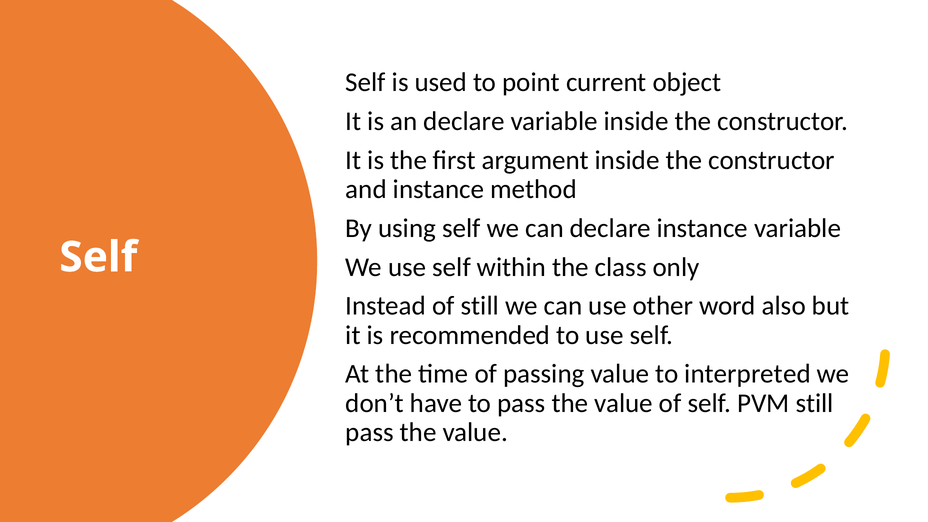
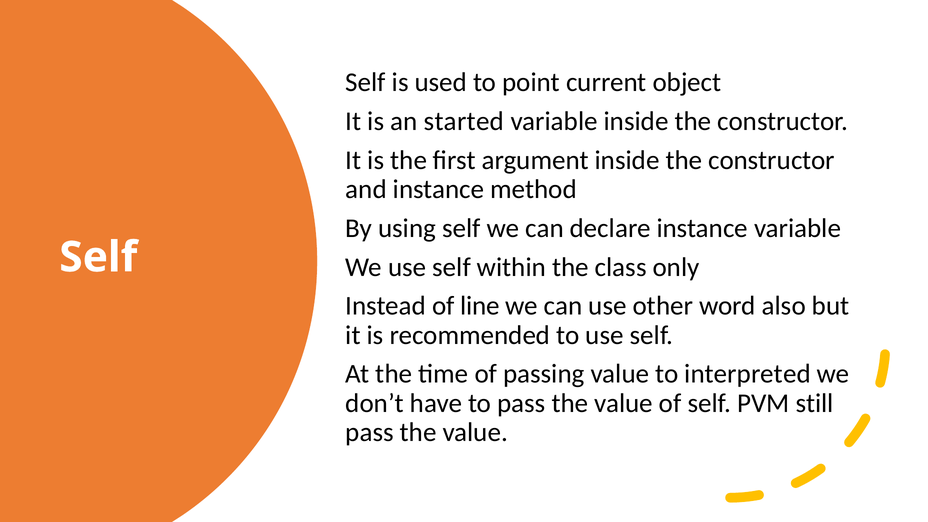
an declare: declare -> started
of still: still -> line
